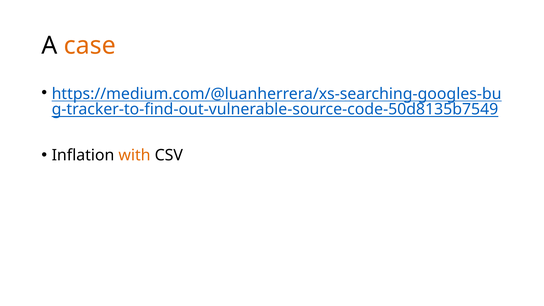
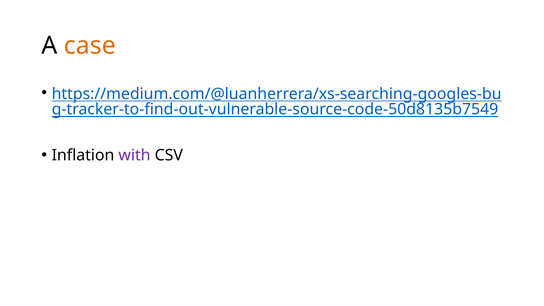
with colour: orange -> purple
